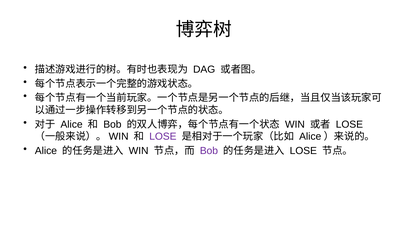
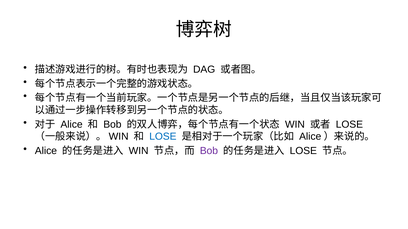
LOSE at (163, 137) colour: purple -> blue
